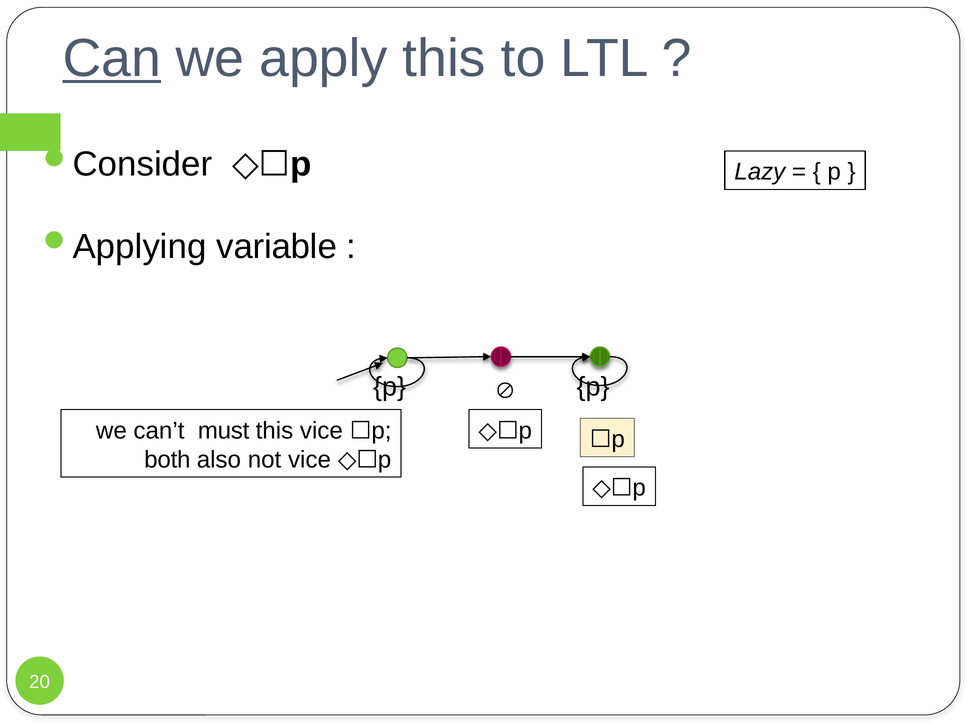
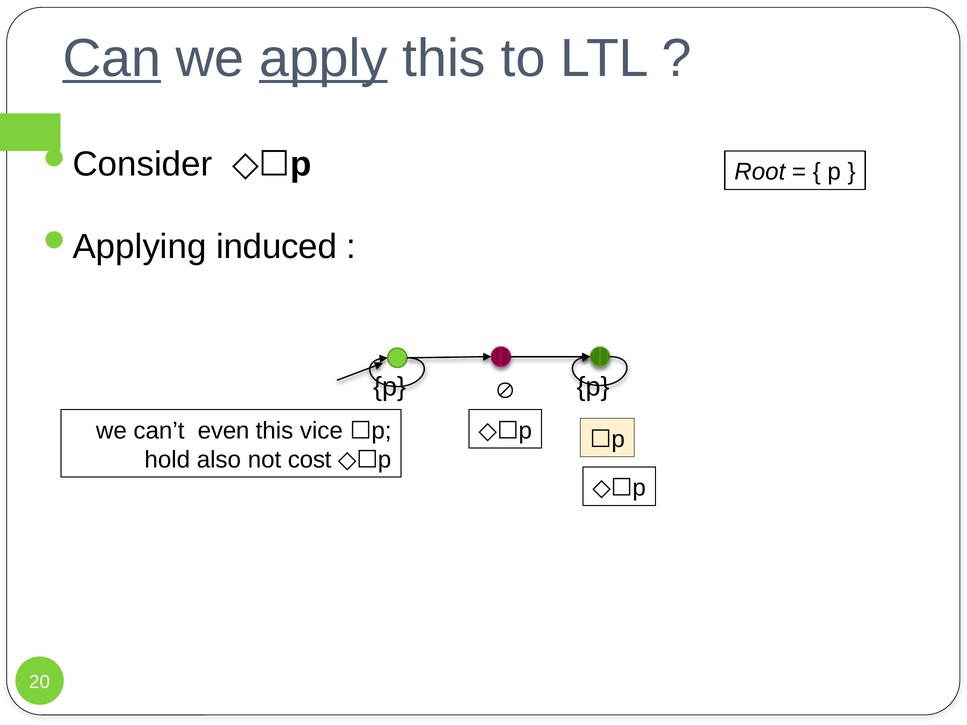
apply underline: none -> present
Lazy: Lazy -> Root
variable: variable -> induced
must: must -> even
both: both -> hold
not vice: vice -> cost
